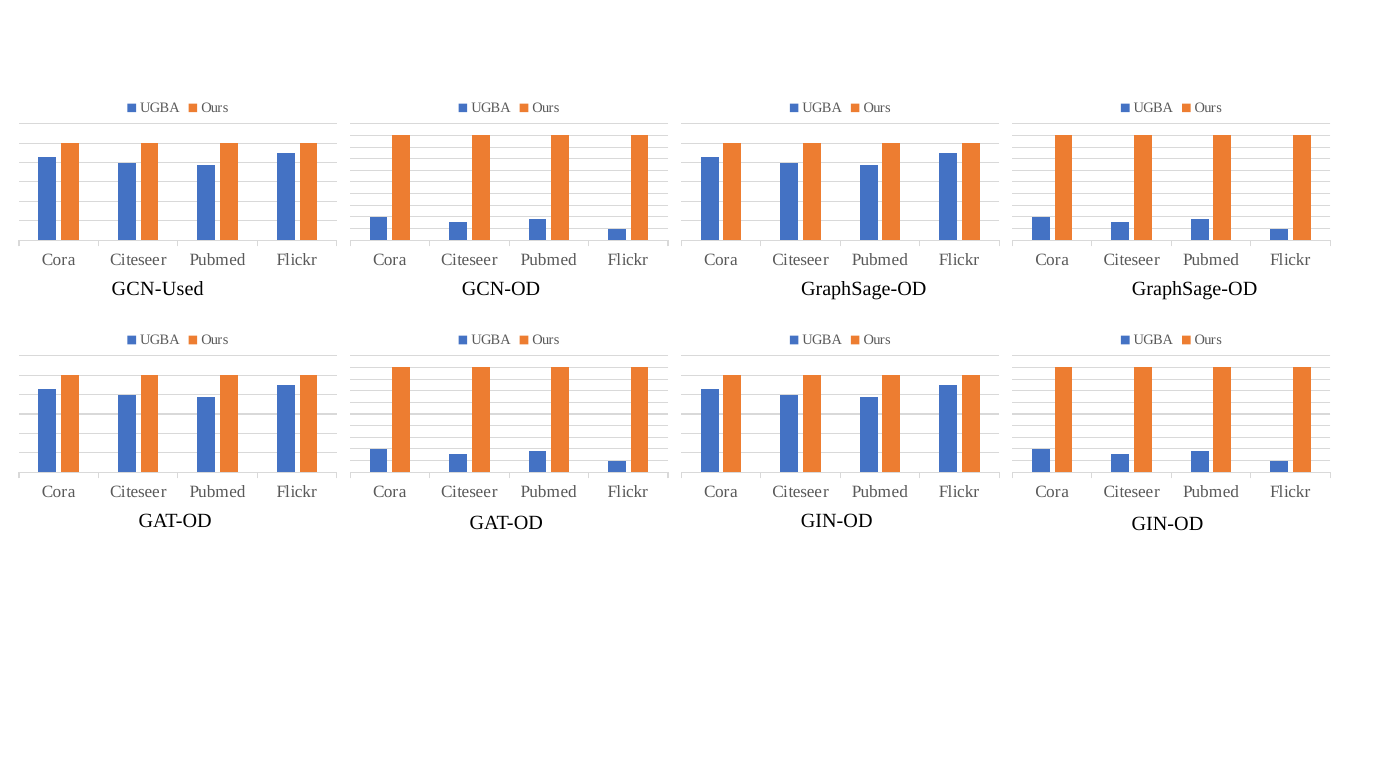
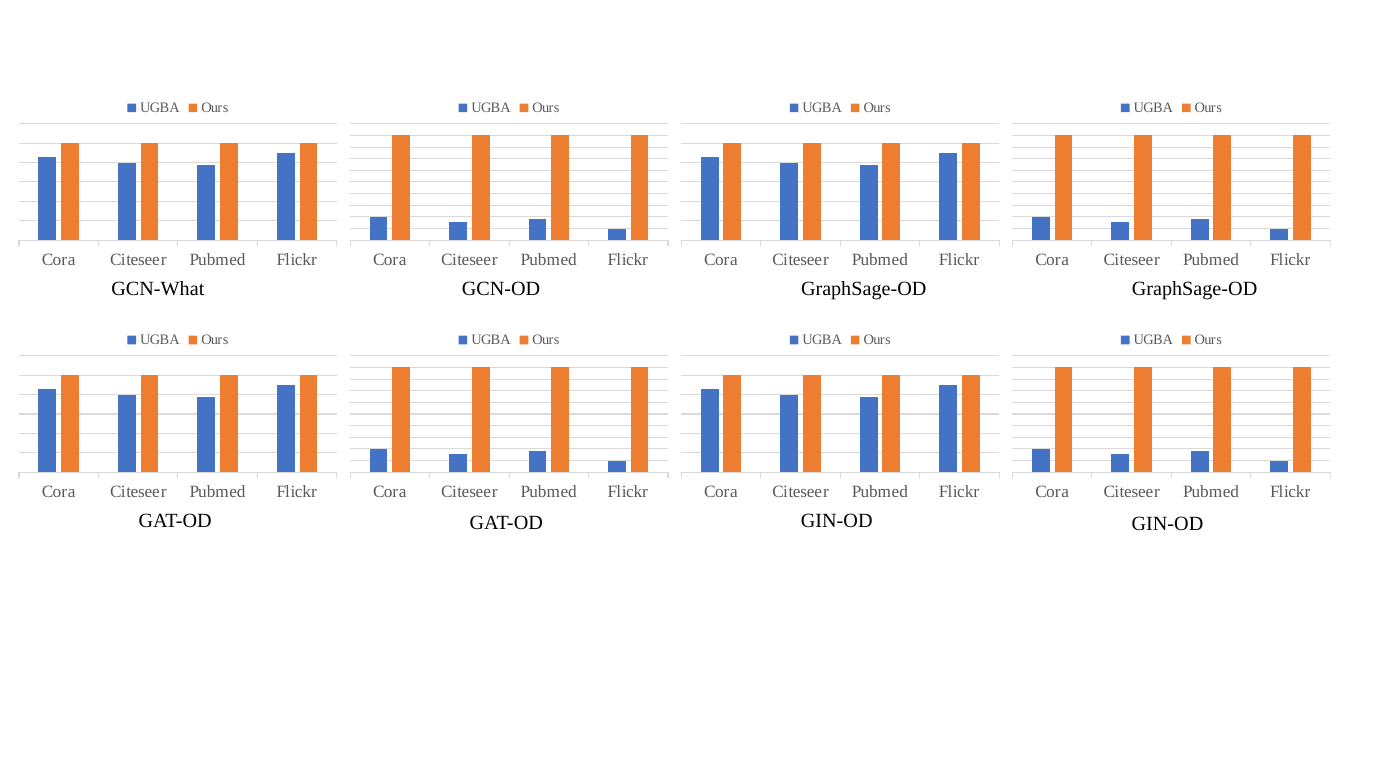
GCN-Used: GCN-Used -> GCN-What
